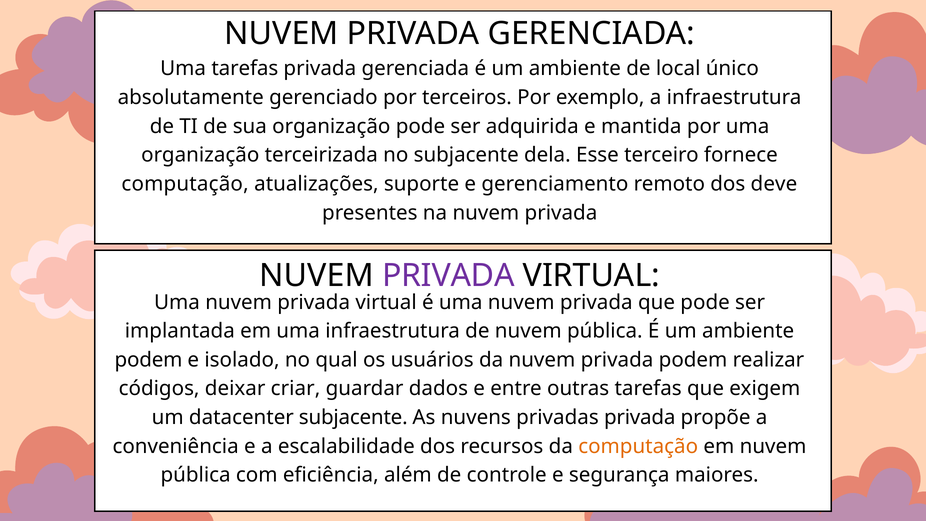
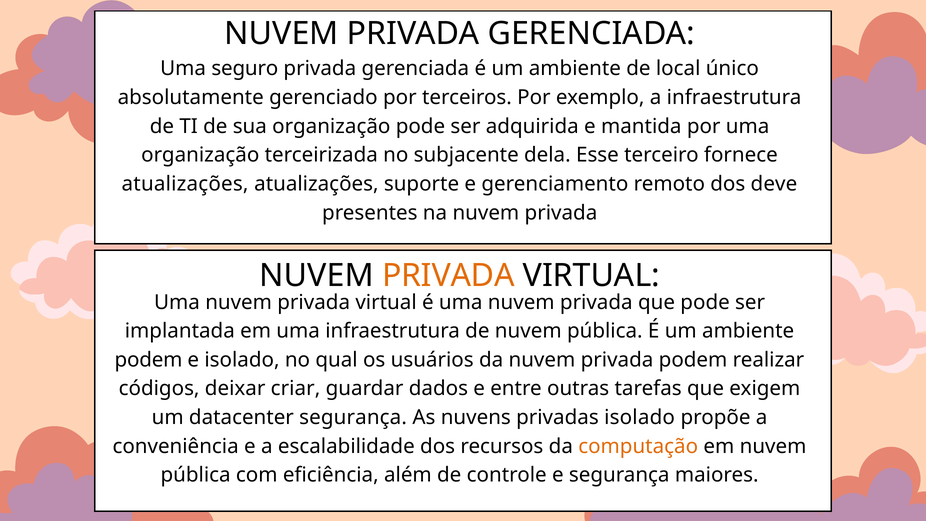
Uma tarefas: tarefas -> seguro
computação at (185, 184): computação -> atualizações
PRIVADA at (448, 276) colour: purple -> orange
datacenter subjacente: subjacente -> segurança
privadas privada: privada -> isolado
